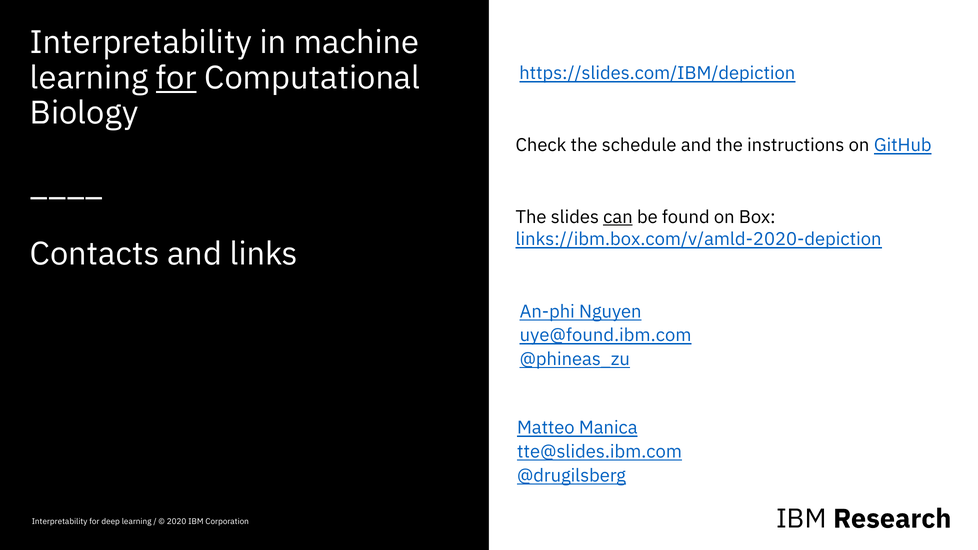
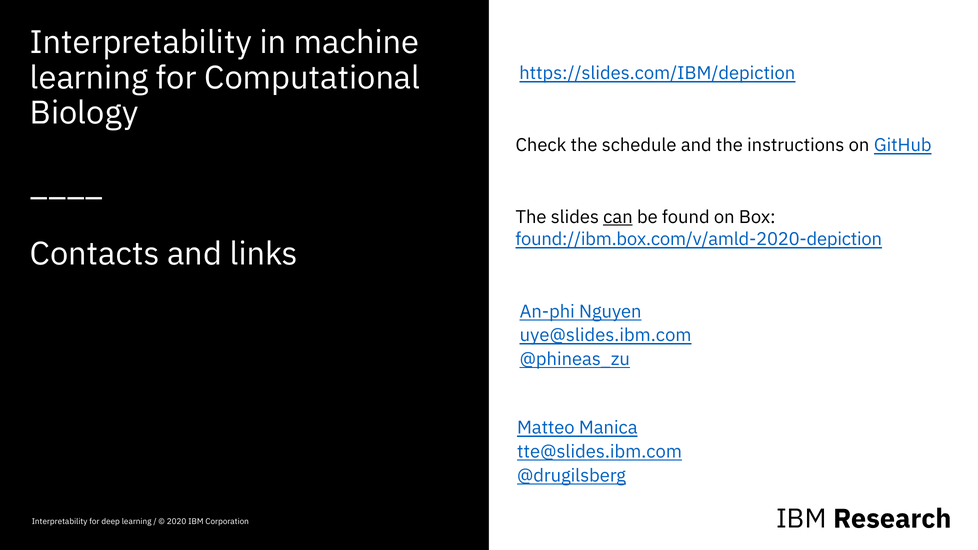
for at (176, 78) underline: present -> none
links://ibm.box.com/v/amld-2020-depiction: links://ibm.box.com/v/amld-2020-depiction -> found://ibm.box.com/v/amld-2020-depiction
uye@found.ibm.com: uye@found.ibm.com -> uye@slides.ibm.com
